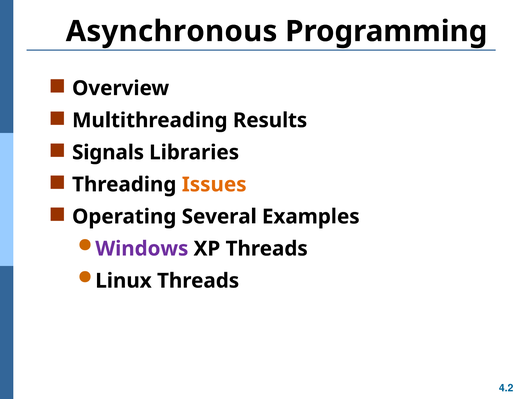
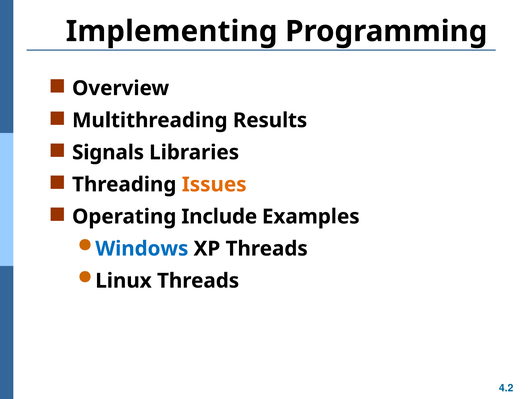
Asynchronous: Asynchronous -> Implementing
Several: Several -> Include
Windows colour: purple -> blue
